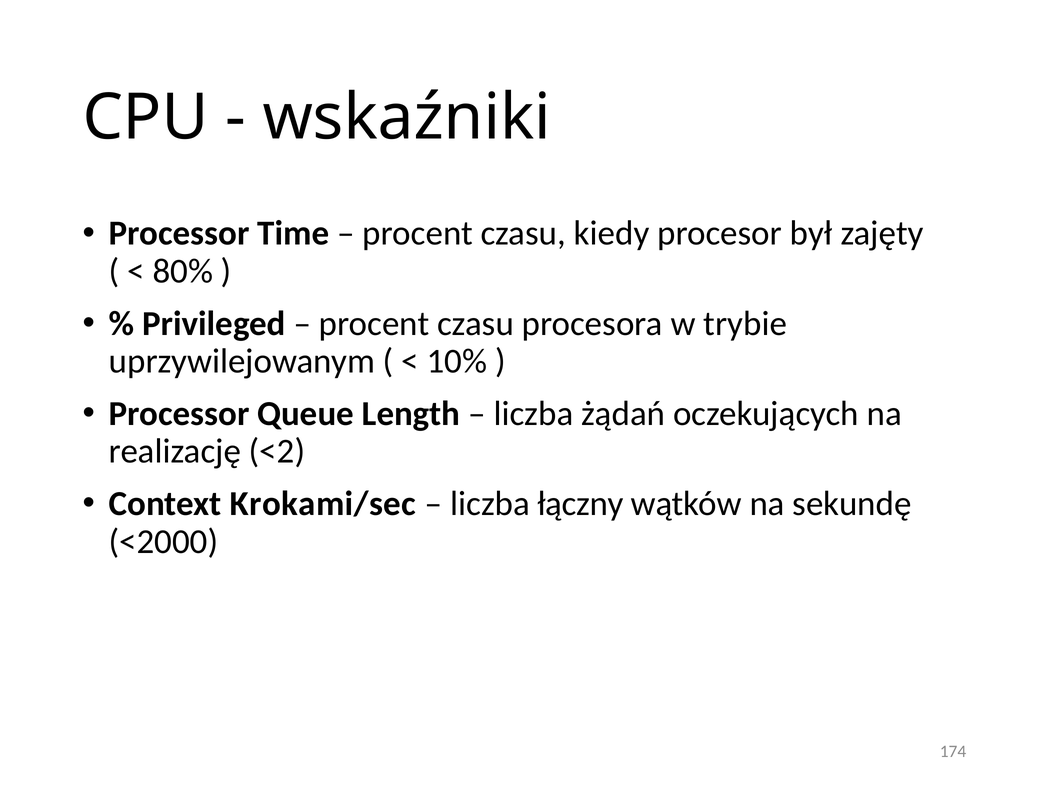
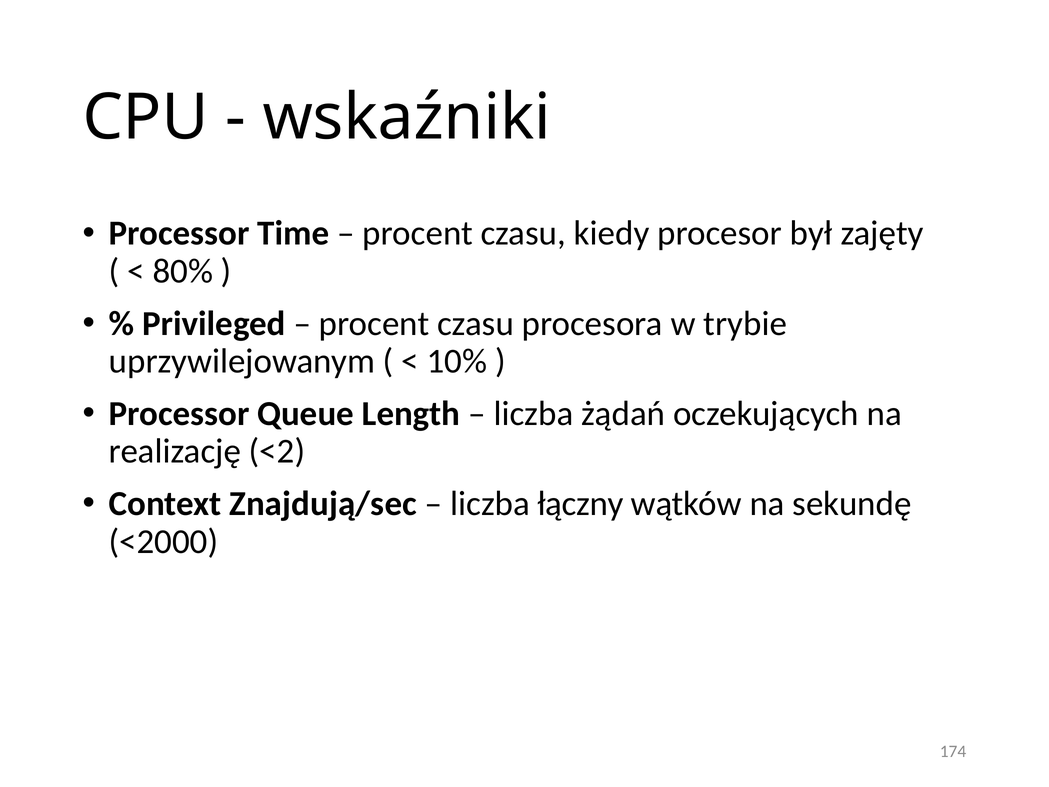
Krokami/sec: Krokami/sec -> Znajdują/sec
